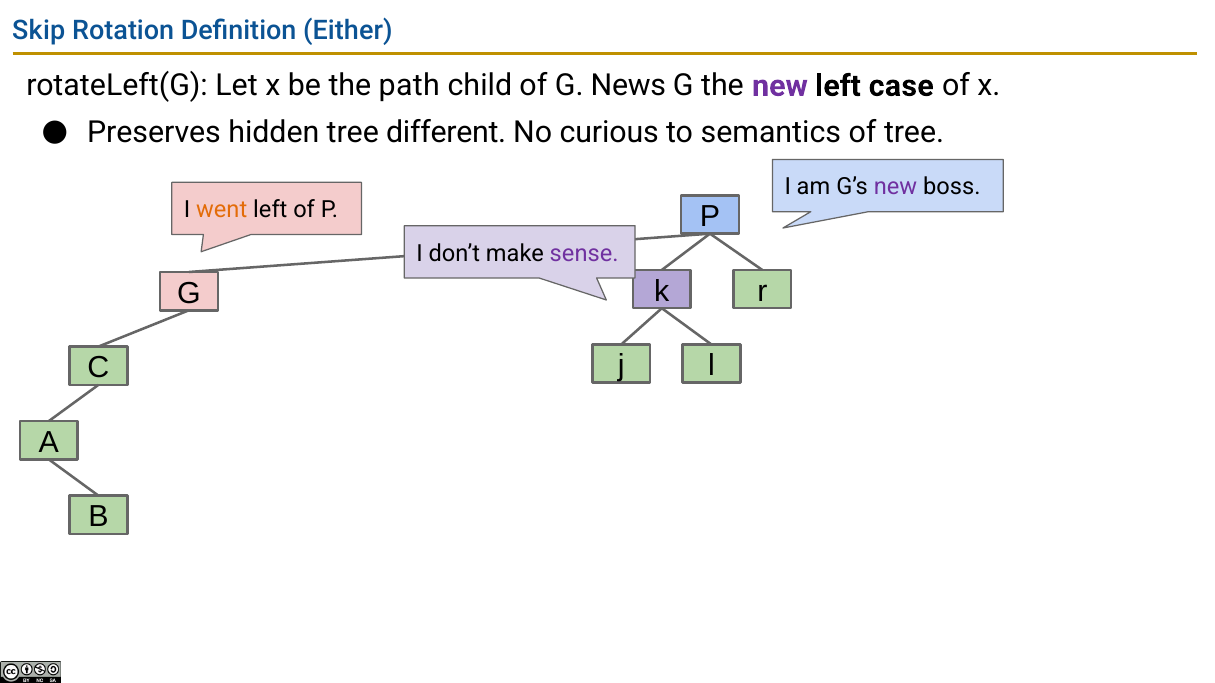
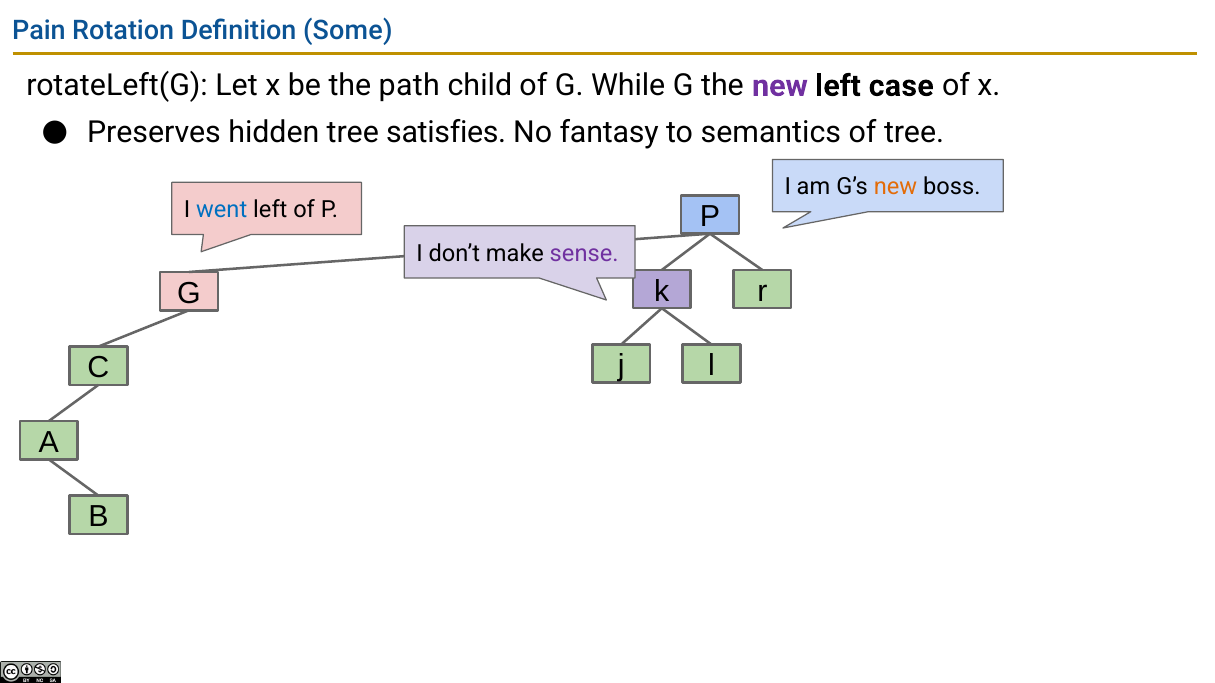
Skip: Skip -> Pain
Either: Either -> Some
News: News -> While
different: different -> satisfies
curious: curious -> fantasy
new at (896, 187) colour: purple -> orange
went colour: orange -> blue
